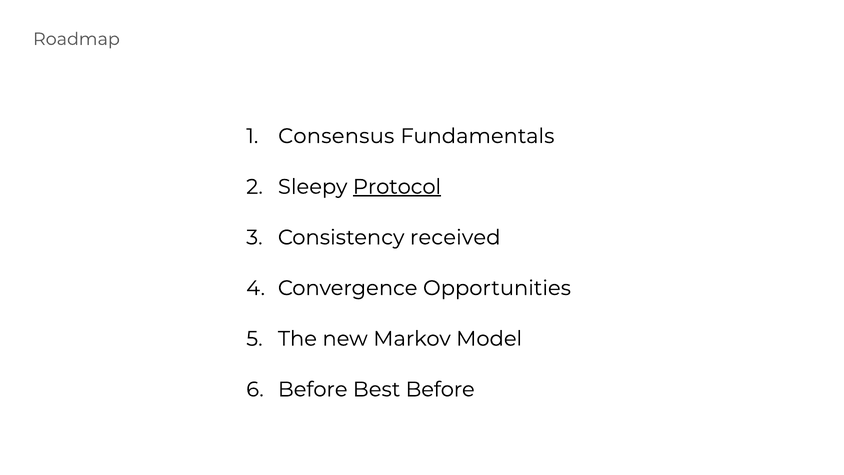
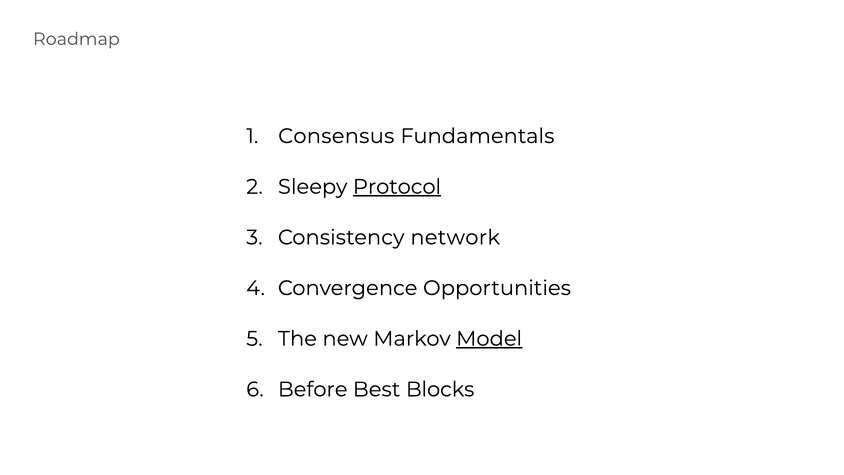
received: received -> network
Model underline: none -> present
Best Before: Before -> Blocks
